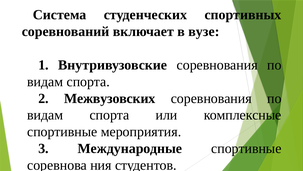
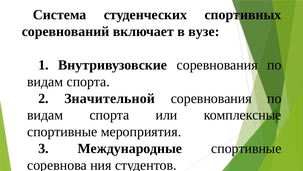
Межвузовских: Межвузовских -> Значительной
